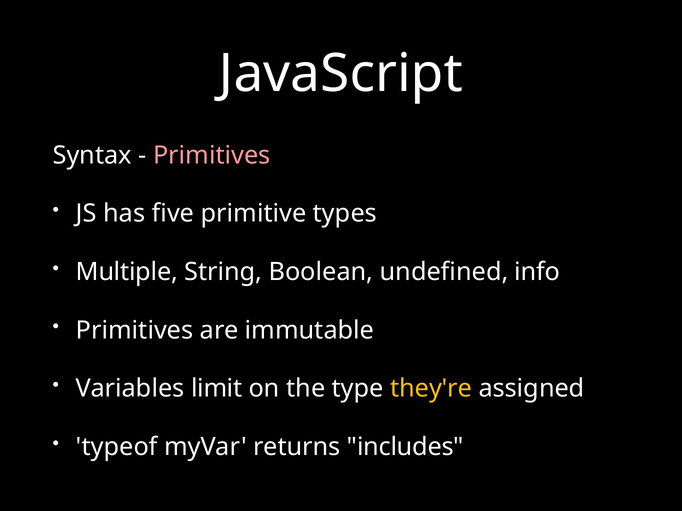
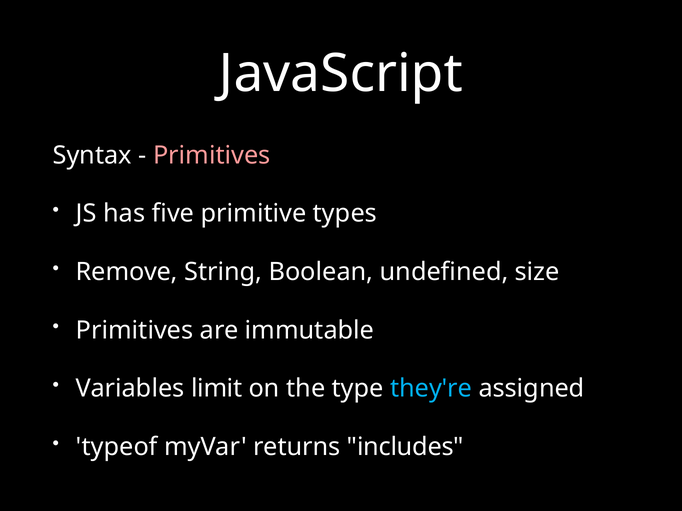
Multiple: Multiple -> Remove
info: info -> size
they're colour: yellow -> light blue
